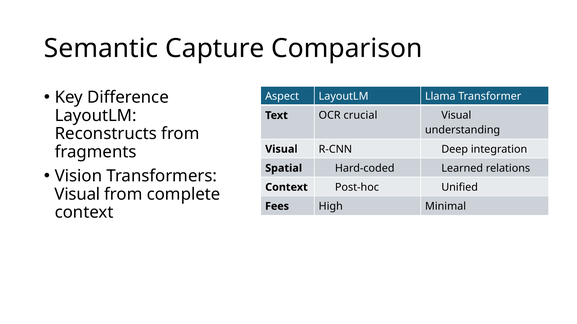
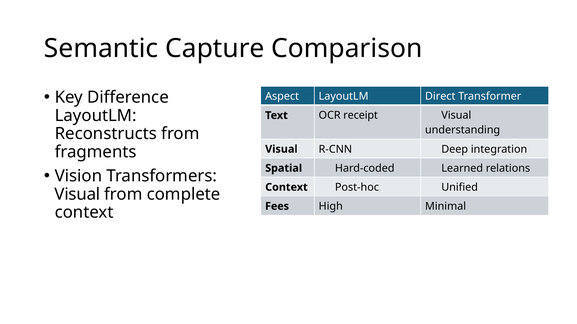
Llama: Llama -> Direct
crucial: crucial -> receipt
